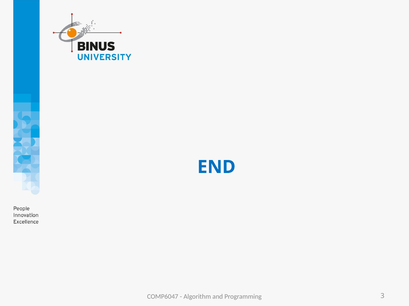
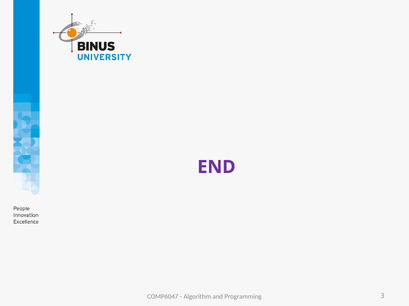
END colour: blue -> purple
